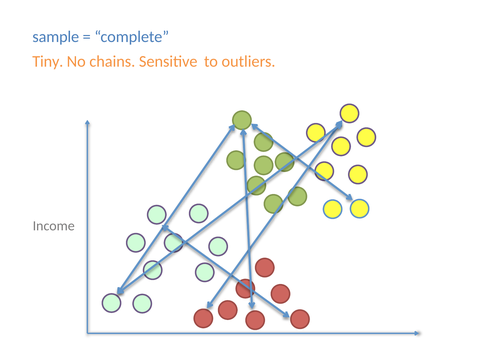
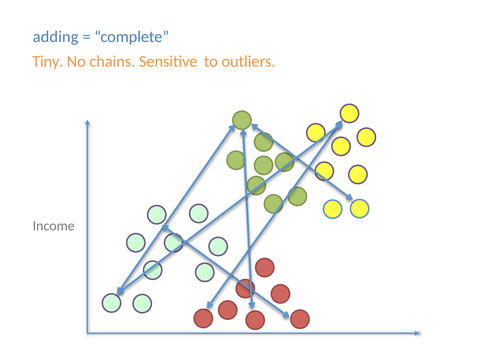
sample: sample -> adding
